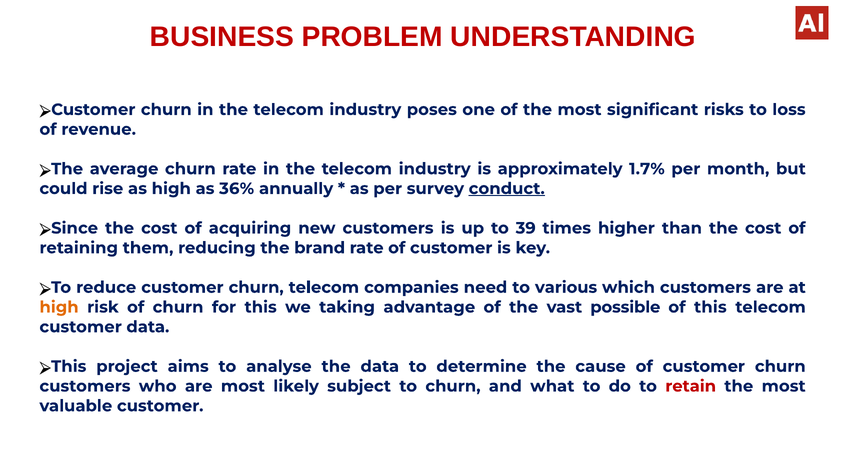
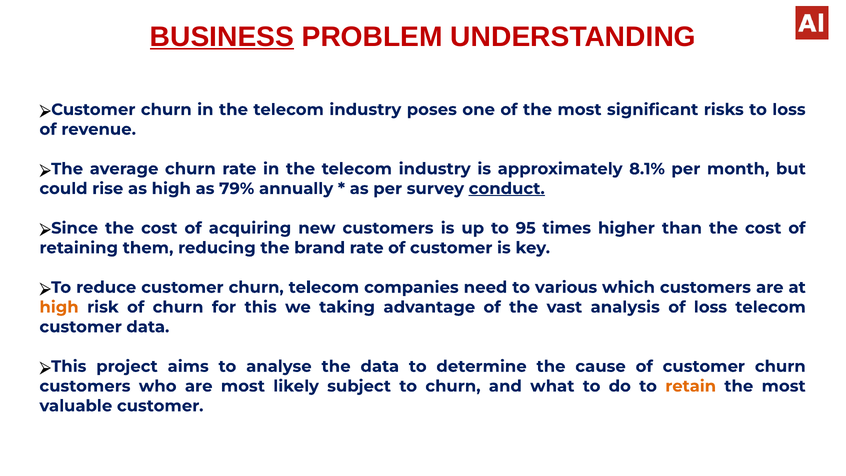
BUSINESS underline: none -> present
1.7%: 1.7% -> 8.1%
36%: 36% -> 79%
39: 39 -> 95
possible: possible -> analysis
of this: this -> loss
retain colour: red -> orange
